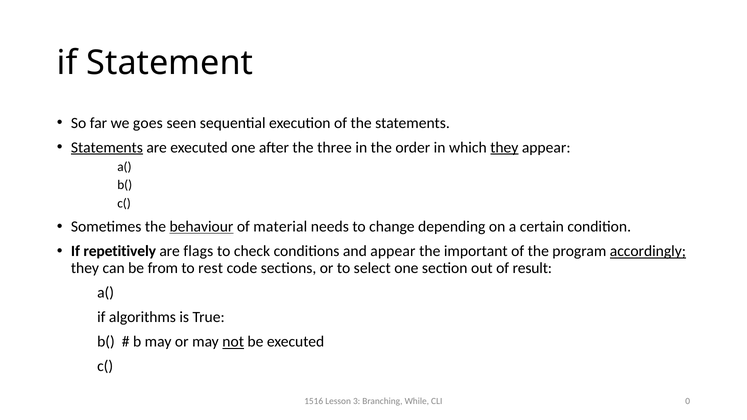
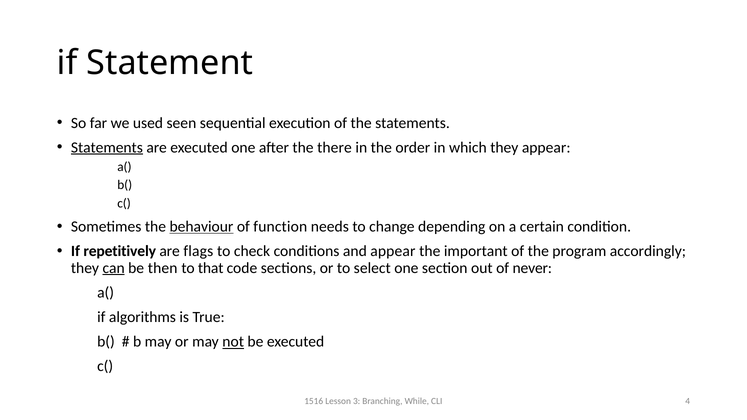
goes: goes -> used
three: three -> there
they at (504, 148) underline: present -> none
material: material -> function
accordingly underline: present -> none
can underline: none -> present
from: from -> then
rest: rest -> that
result: result -> never
0: 0 -> 4
